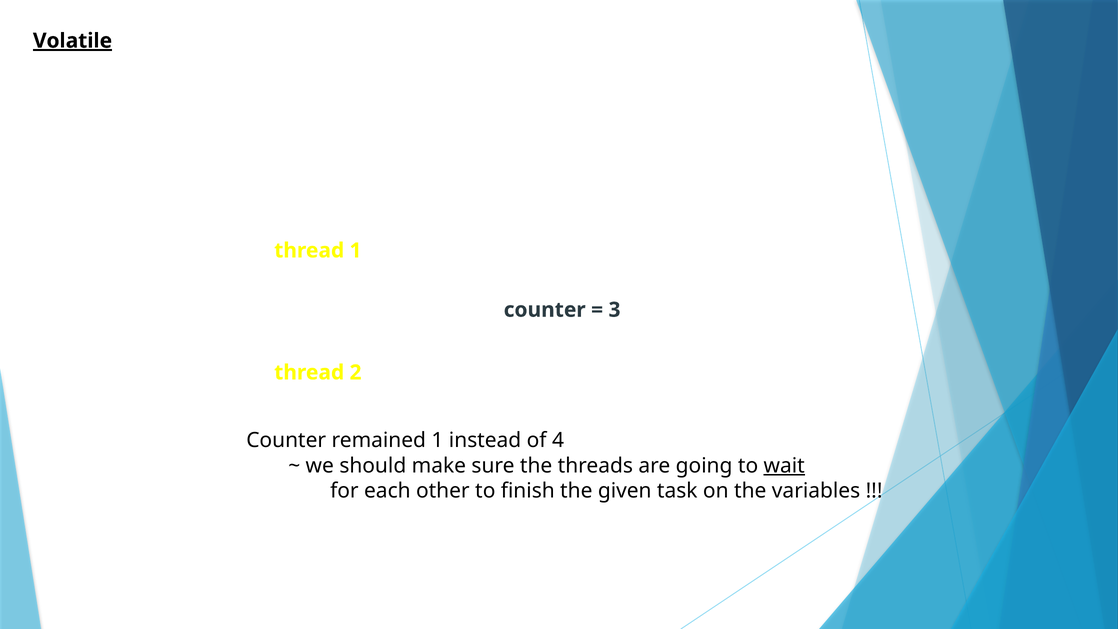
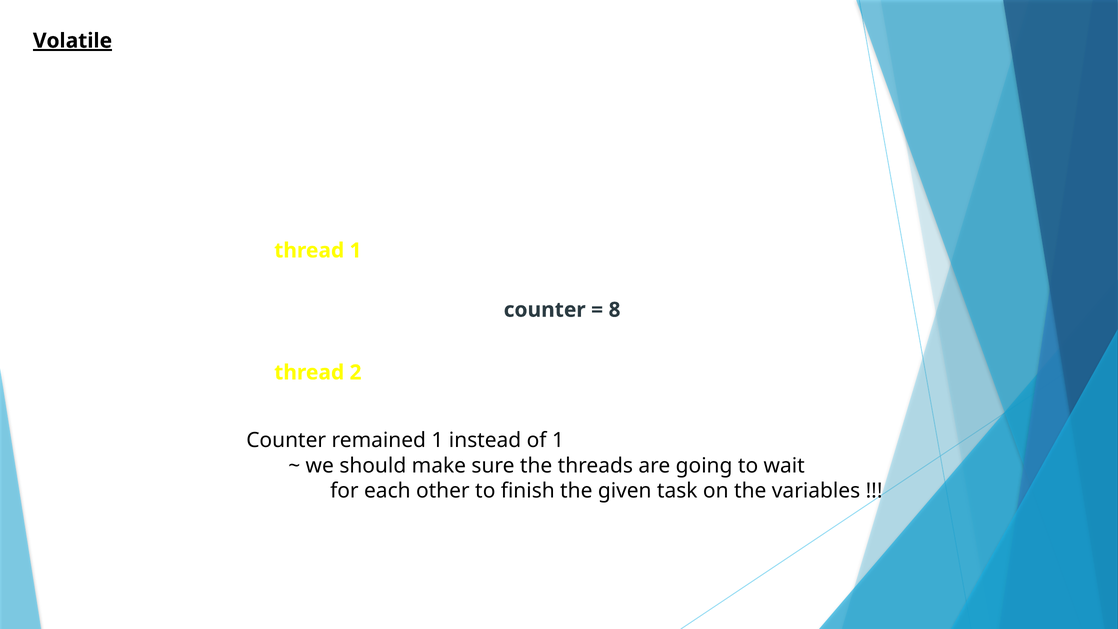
3: 3 -> 8
of 4: 4 -> 1
wait underline: present -> none
